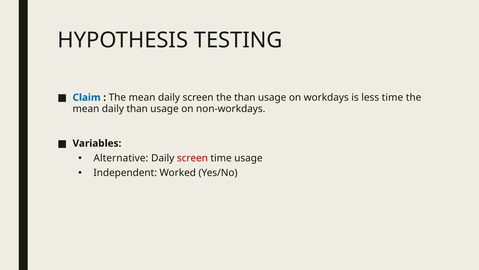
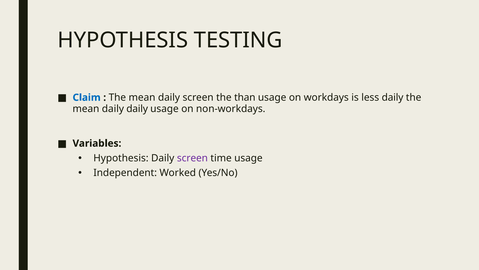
less time: time -> daily
daily than: than -> daily
Alternative at (121, 158): Alternative -> Hypothesis
screen at (192, 158) colour: red -> purple
